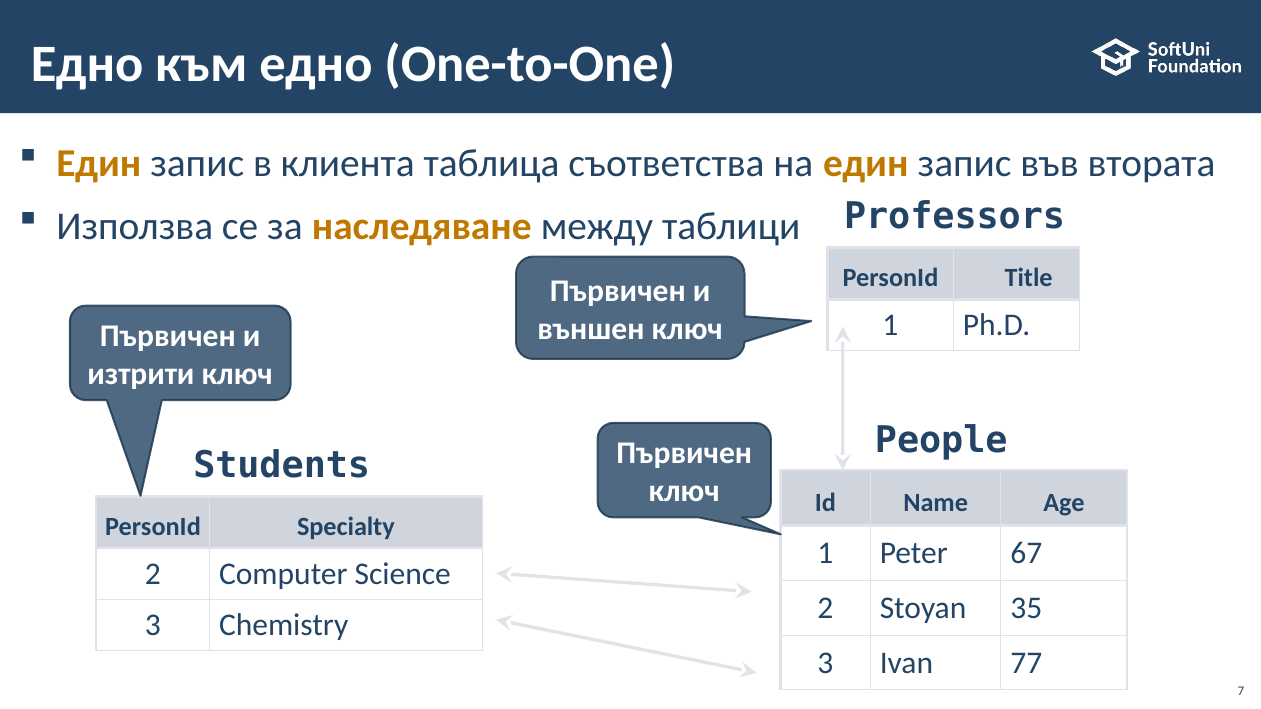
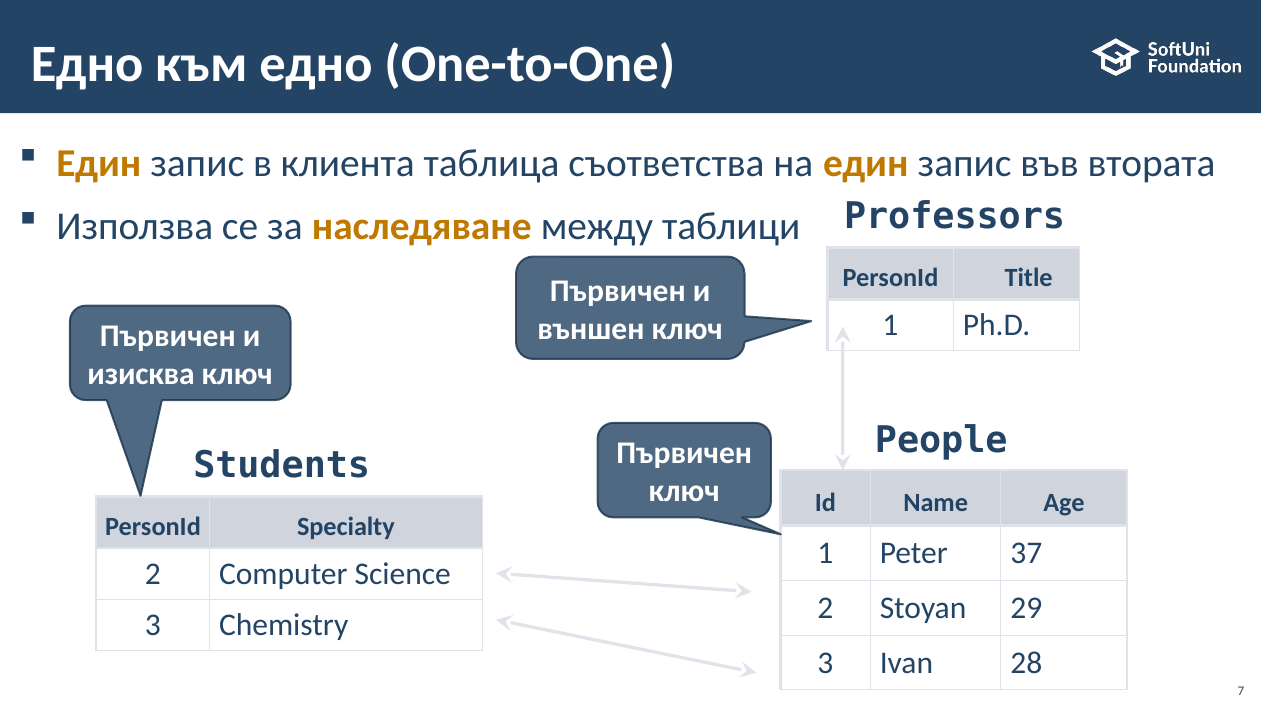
изтрити: изтрити -> изисква
67: 67 -> 37
35: 35 -> 29
77: 77 -> 28
